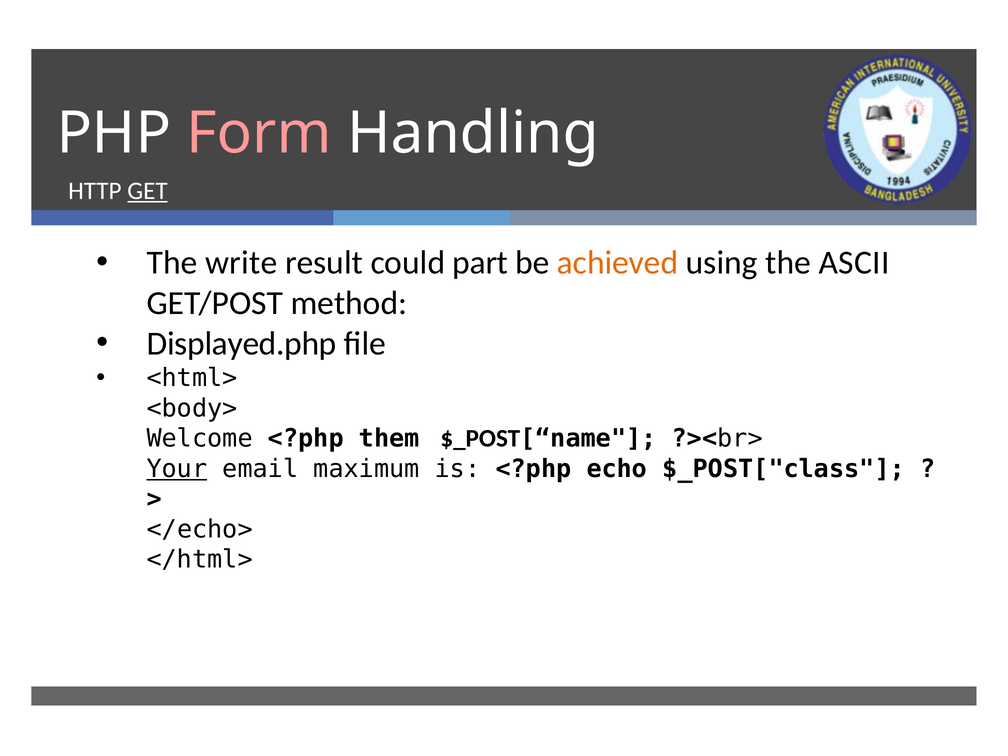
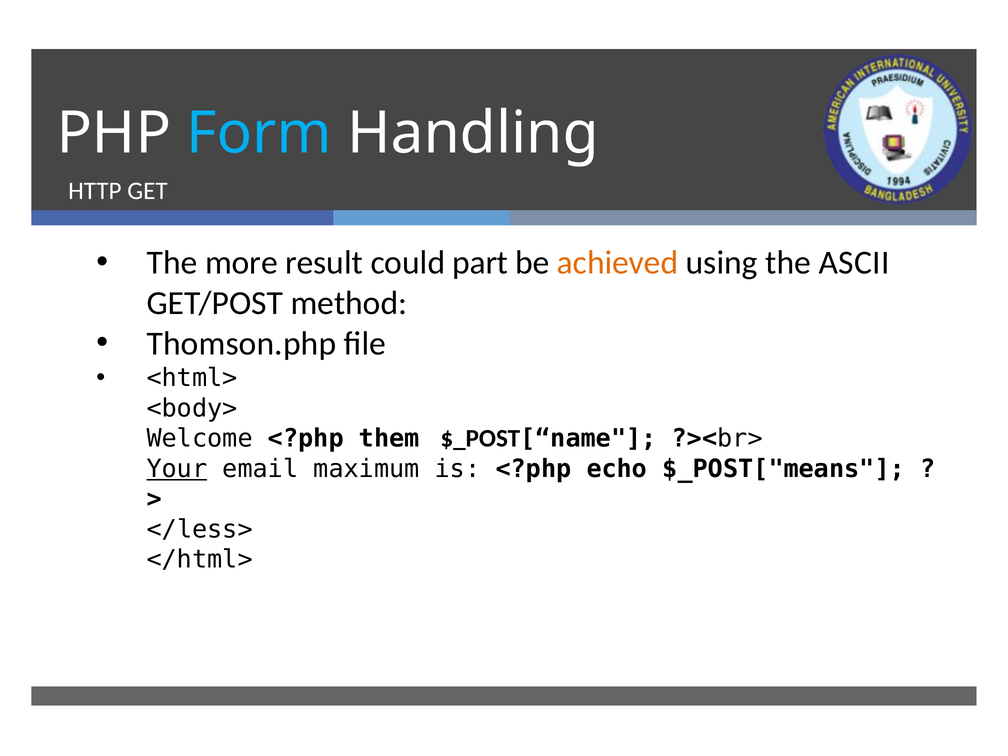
Form colour: pink -> light blue
GET underline: present -> none
write: write -> more
Displayed.php: Displayed.php -> Thomson.php
$_POST["class: $_POST["class -> $_POST["means
</echo>: </echo> -> </less>
